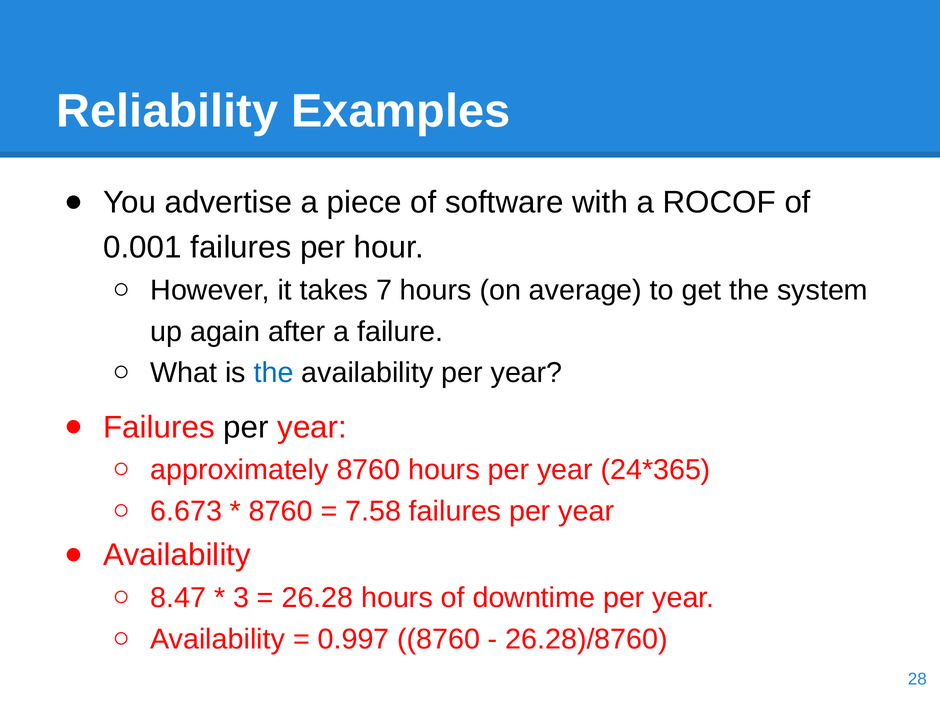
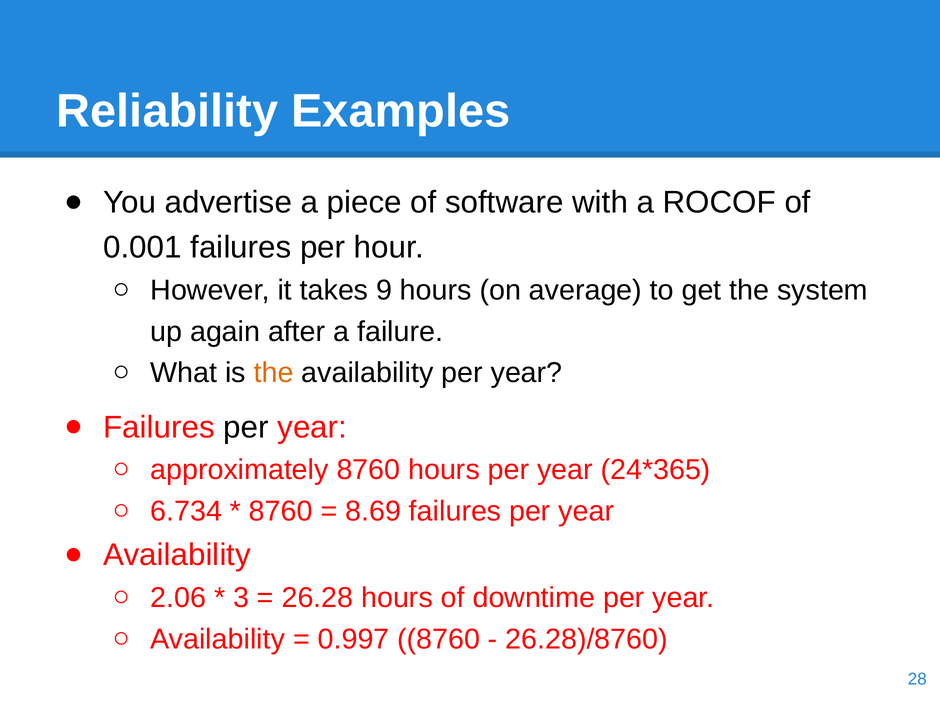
7: 7 -> 9
the at (274, 373) colour: blue -> orange
6.673: 6.673 -> 6.734
7.58: 7.58 -> 8.69
8.47: 8.47 -> 2.06
